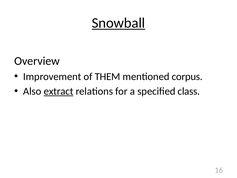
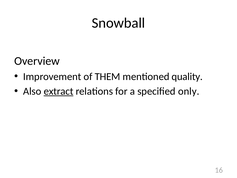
Snowball underline: present -> none
corpus: corpus -> quality
class: class -> only
